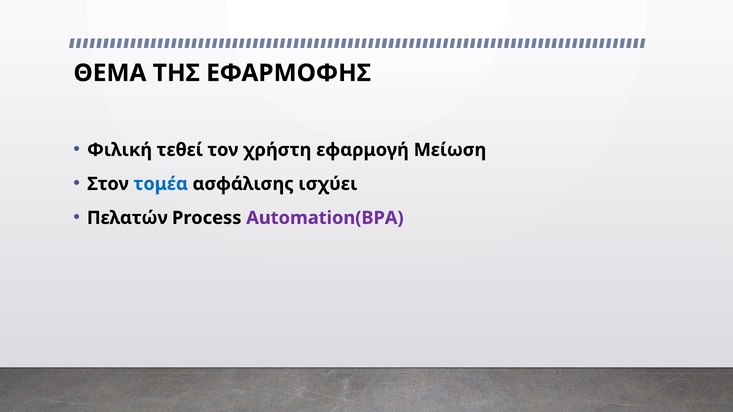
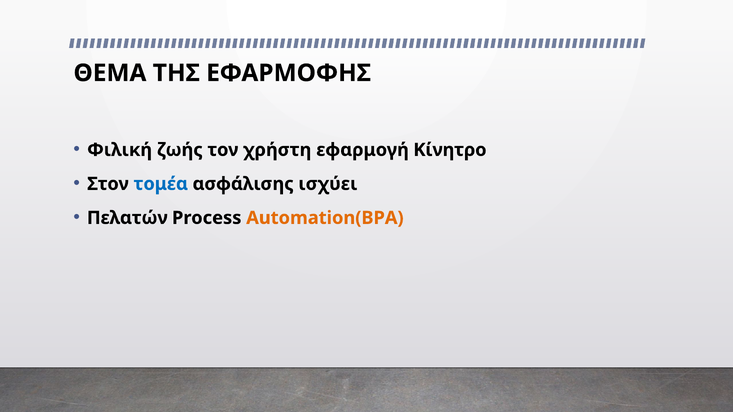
τεθεί: τεθεί -> ζωής
Μείωση: Μείωση -> Κίνητρο
Automation(BPA colour: purple -> orange
